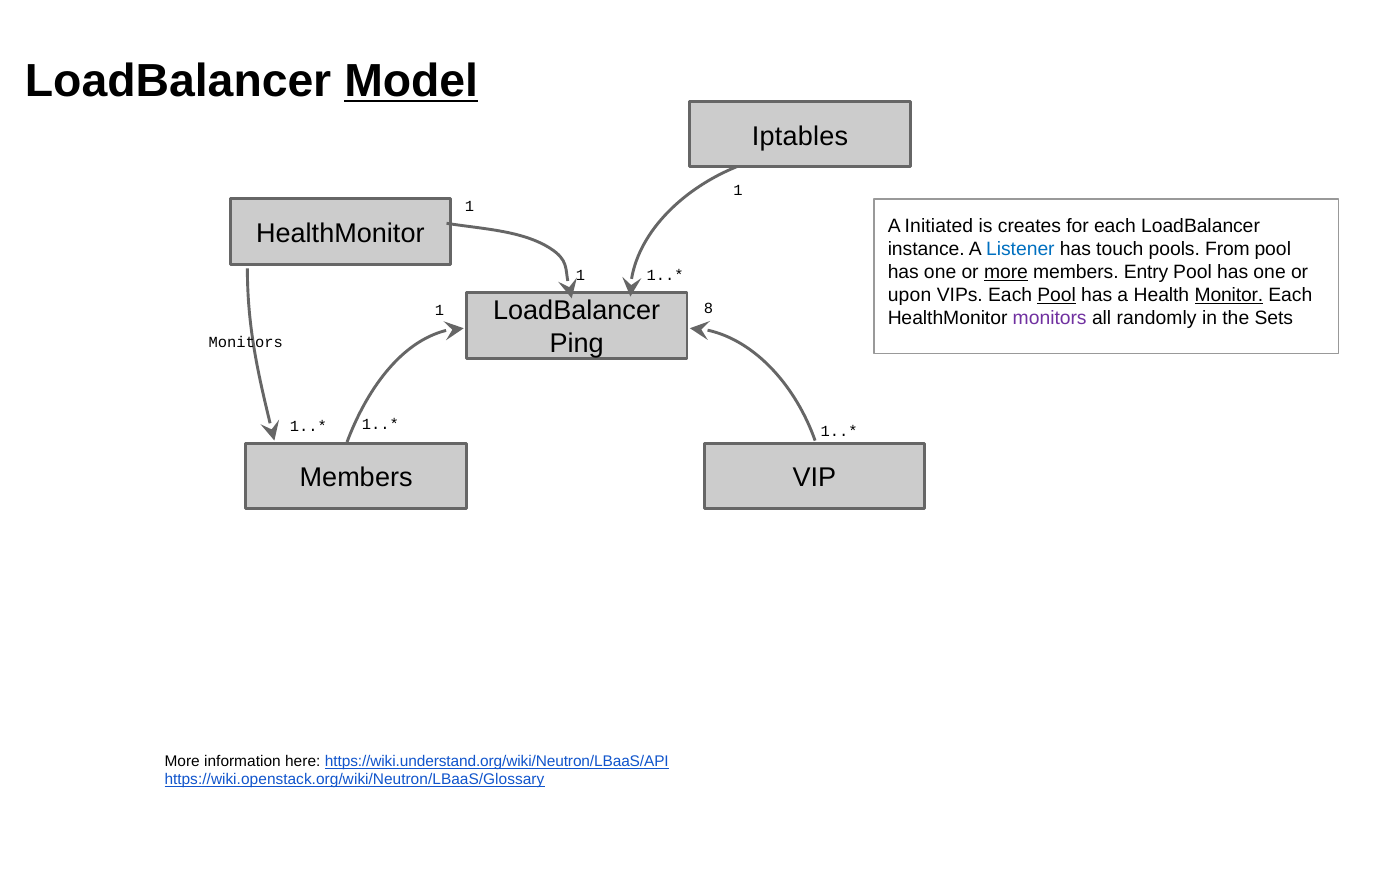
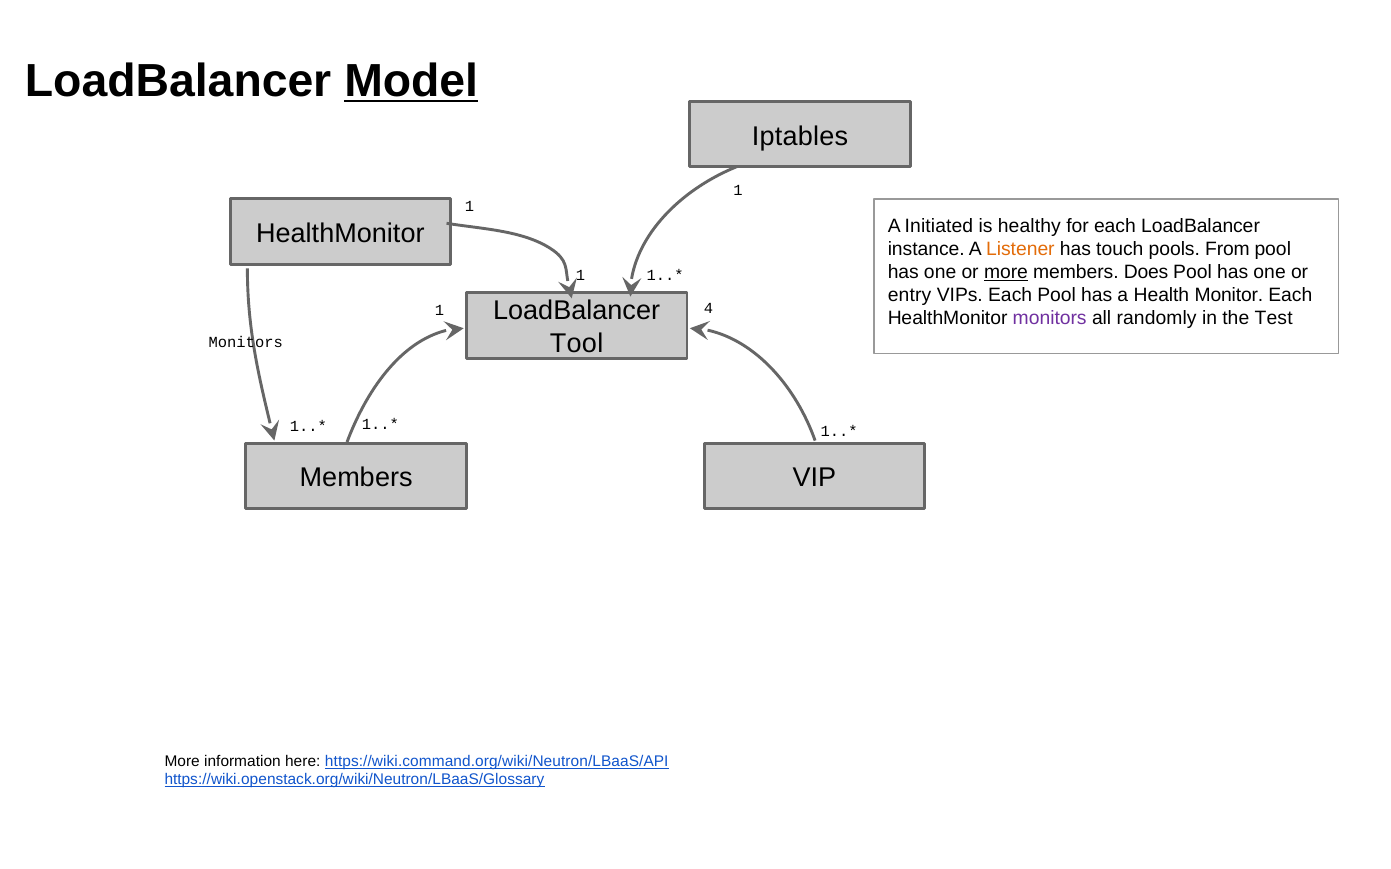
creates: creates -> healthy
Listener colour: blue -> orange
Entry: Entry -> Does
upon: upon -> entry
Pool at (1057, 295) underline: present -> none
Monitor underline: present -> none
8: 8 -> 4
Sets: Sets -> Test
Ping: Ping -> Tool
https://wiki.understand.org/wiki/Neutron/LBaaS/API: https://wiki.understand.org/wiki/Neutron/LBaaS/API -> https://wiki.command.org/wiki/Neutron/LBaaS/API
